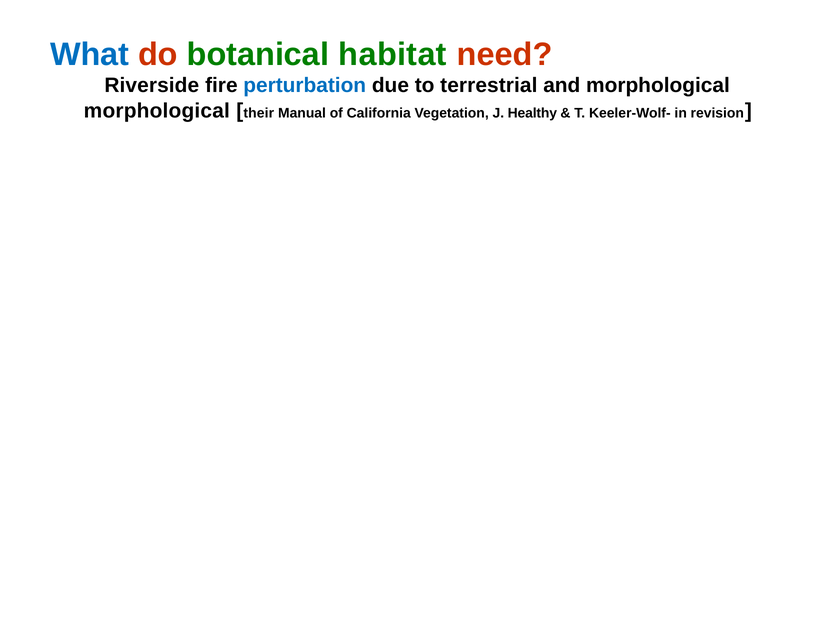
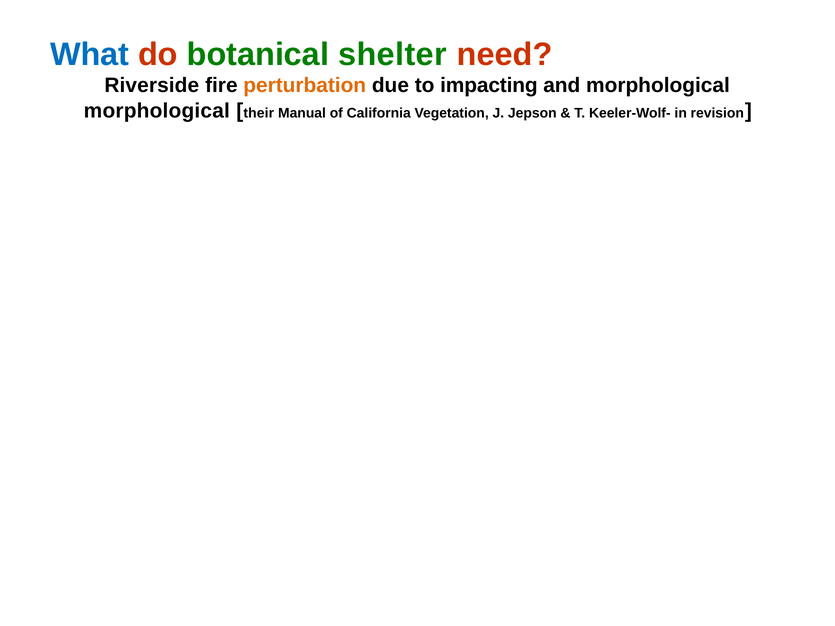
habitat: habitat -> shelter
perturbation colour: blue -> orange
terrestrial: terrestrial -> impacting
Healthy: Healthy -> Jepson
